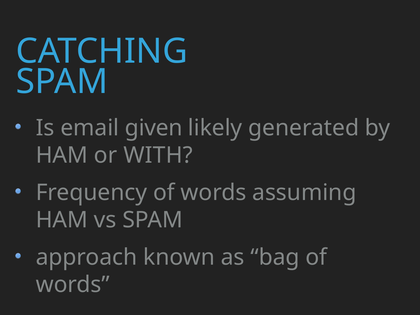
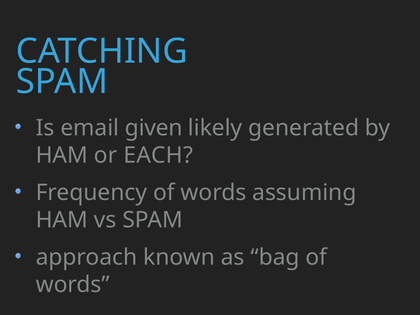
WITH: WITH -> EACH
